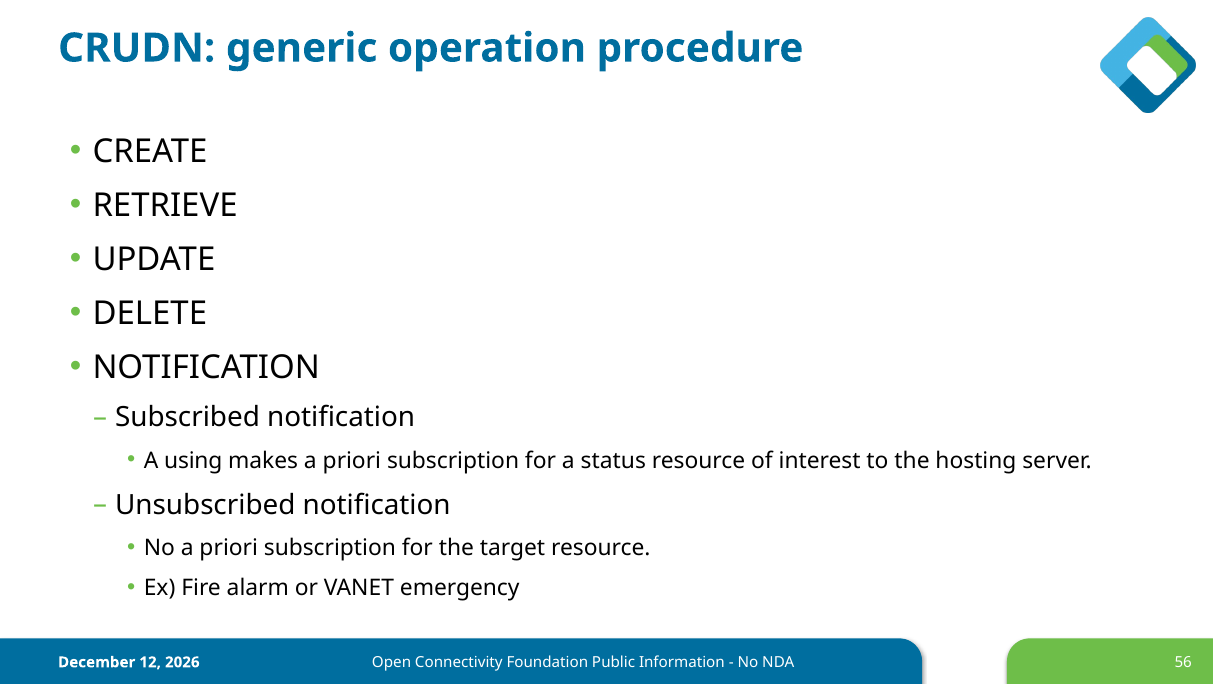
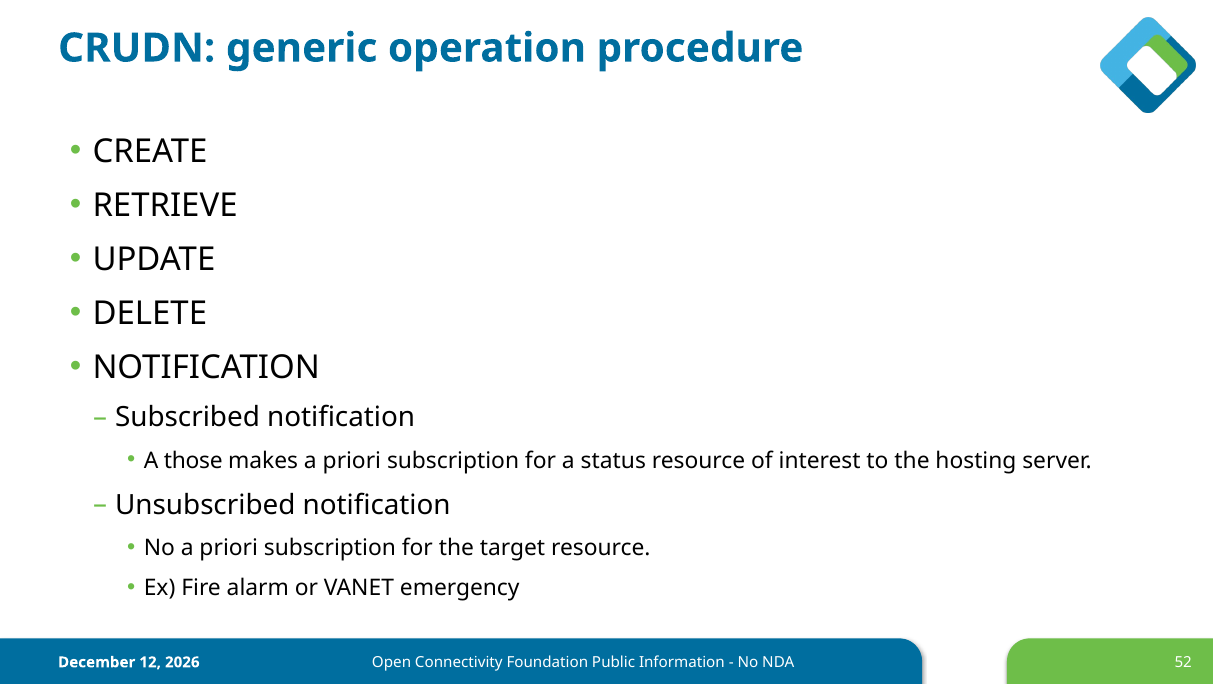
using: using -> those
56: 56 -> 52
